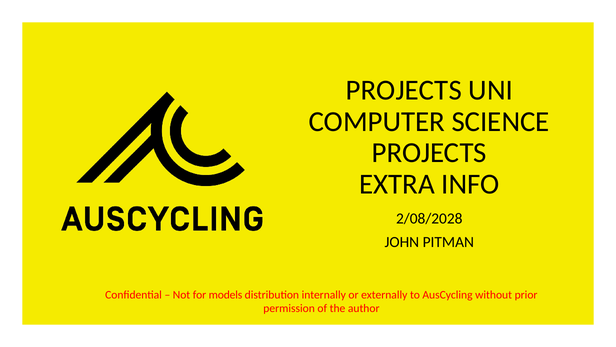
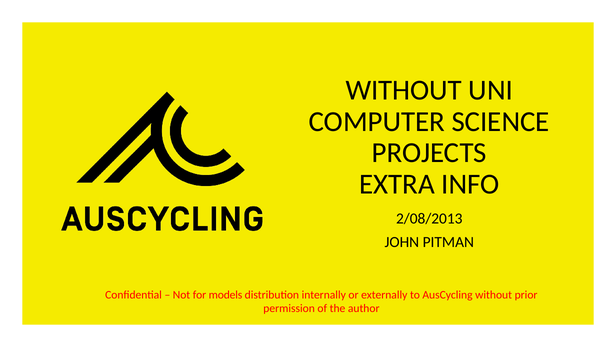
PROJECTS at (404, 90): PROJECTS -> WITHOUT
2/08/2028: 2/08/2028 -> 2/08/2013
